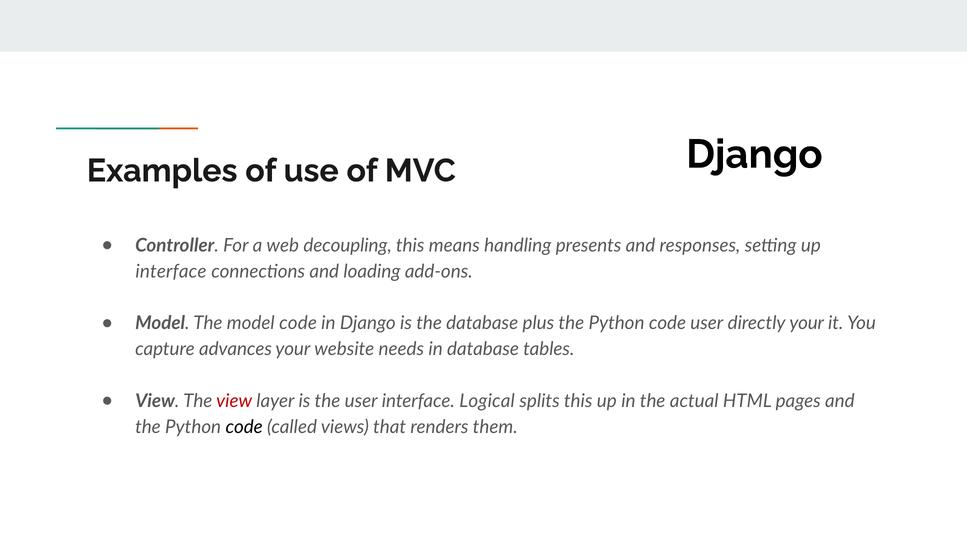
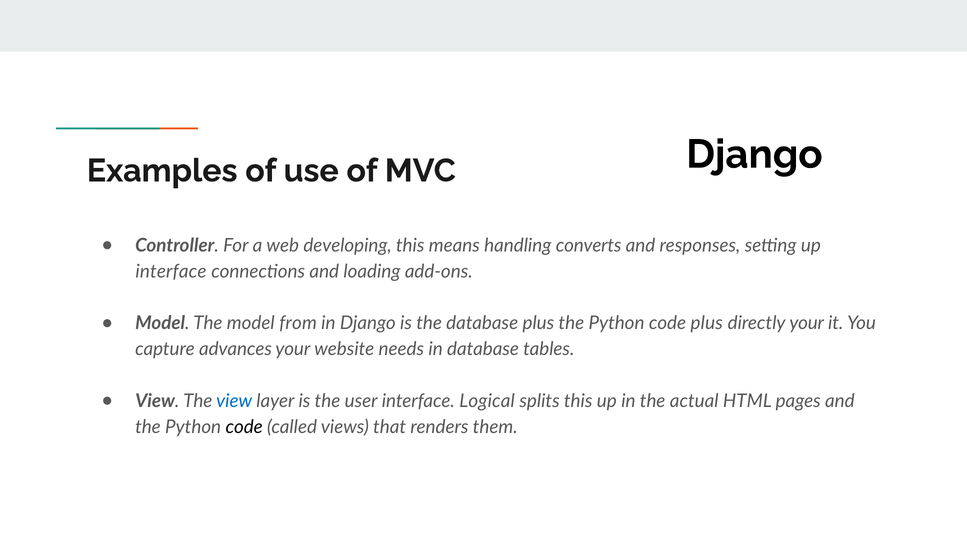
decoupling: decoupling -> developing
presents: presents -> converts
model code: code -> from
code user: user -> plus
view at (234, 401) colour: red -> blue
